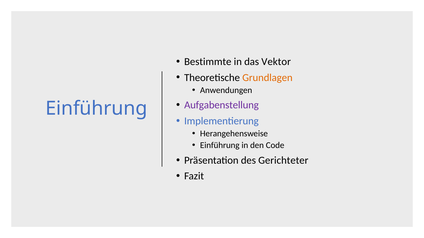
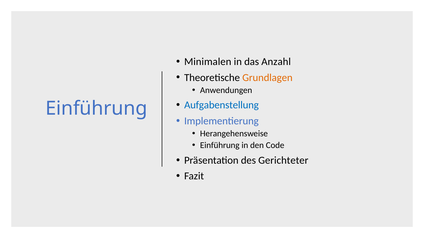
Bestimmte: Bestimmte -> Minimalen
Vektor: Vektor -> Anzahl
Aufgabenstellung colour: purple -> blue
